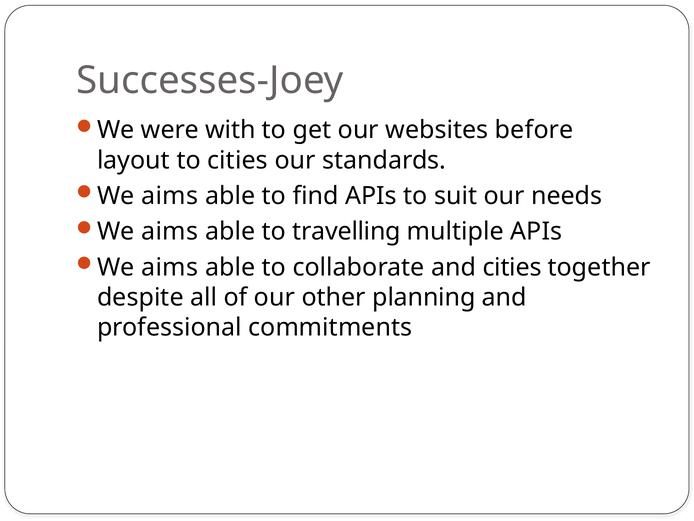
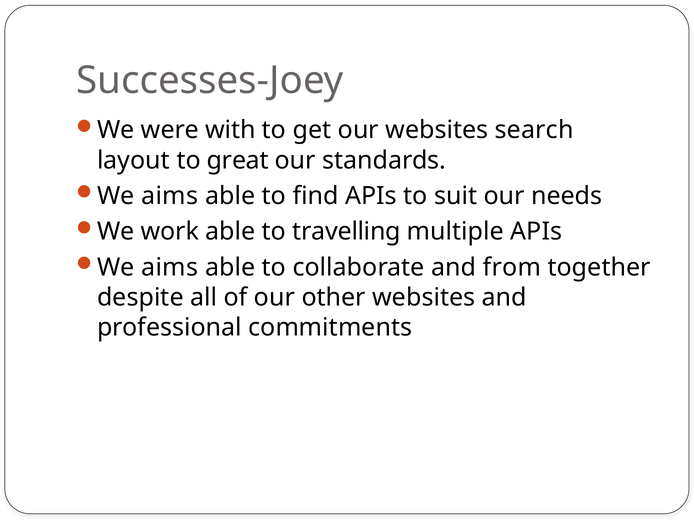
before: before -> search
to cities: cities -> great
aims at (170, 231): aims -> work
and cities: cities -> from
other planning: planning -> websites
